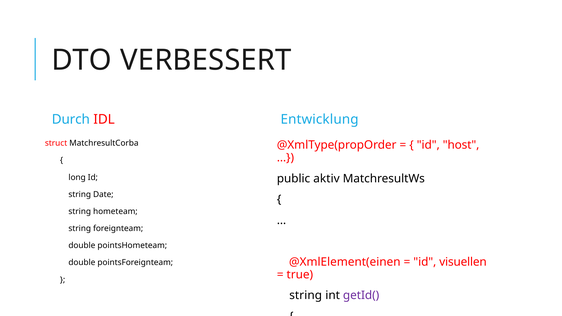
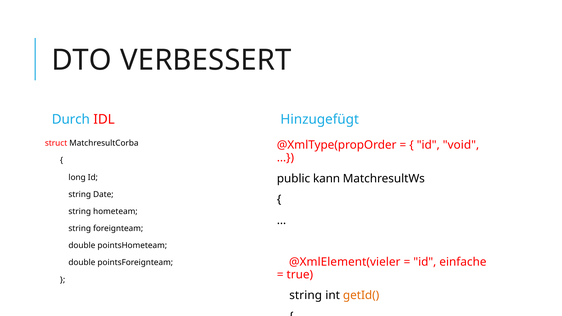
Entwicklung: Entwicklung -> Hinzugefügt
host: host -> void
aktiv: aktiv -> kann
@XmlElement(einen: @XmlElement(einen -> @XmlElement(vieler
visuellen: visuellen -> einfache
getId( colour: purple -> orange
